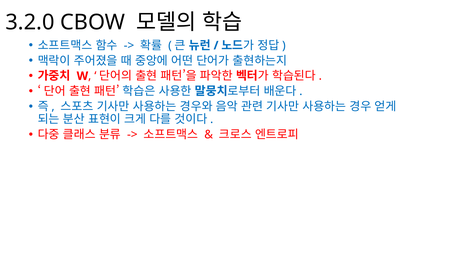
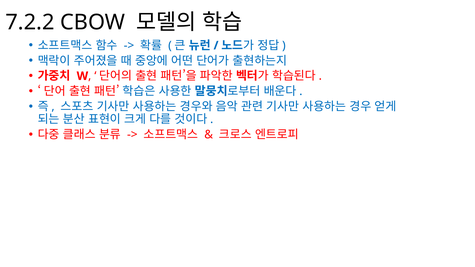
3.2.0: 3.2.0 -> 7.2.2
